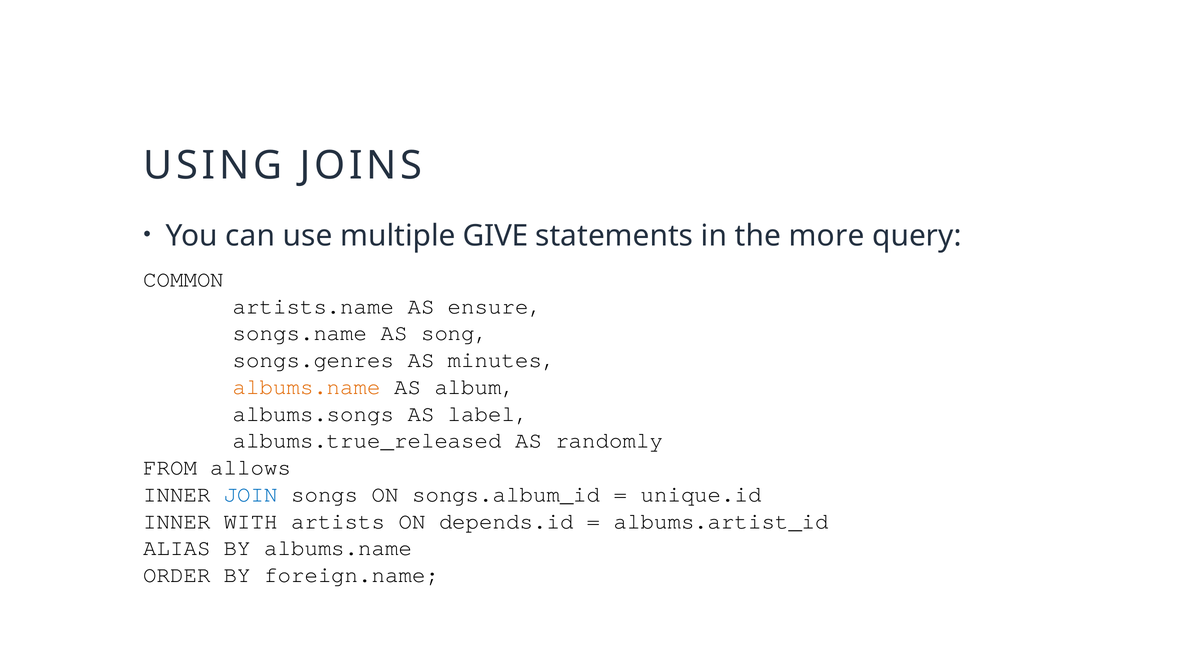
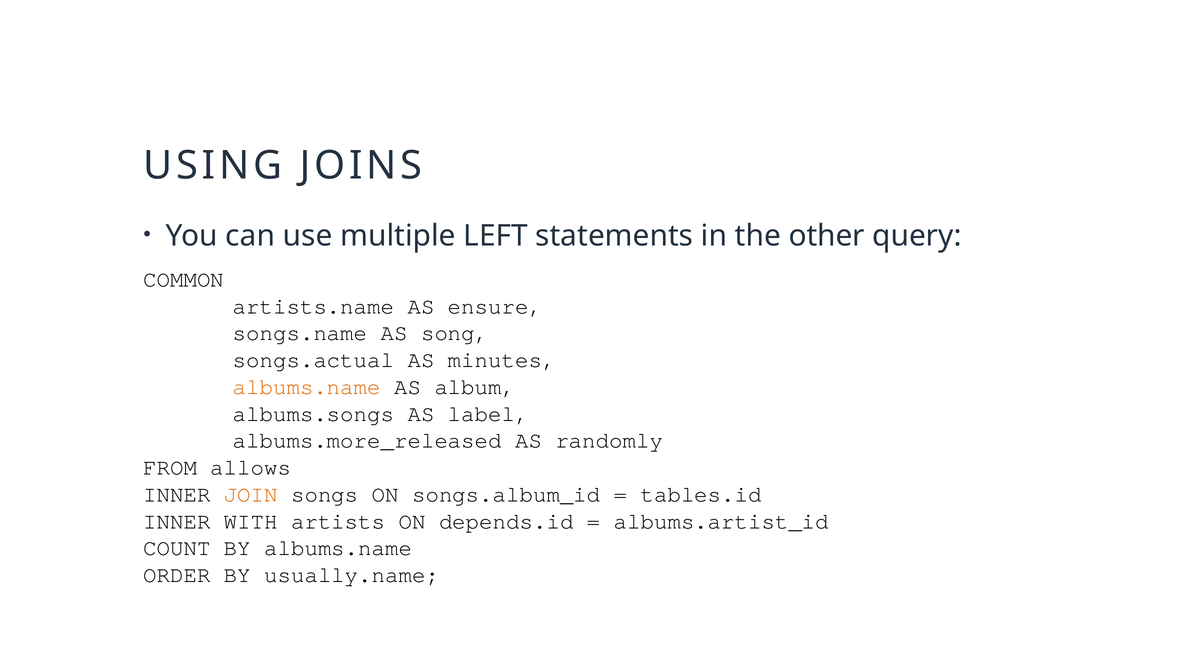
GIVE: GIVE -> LEFT
more: more -> other
songs.genres: songs.genres -> songs.actual
albums.true_released: albums.true_released -> albums.more_released
JOIN colour: blue -> orange
unique.id: unique.id -> tables.id
ALIAS: ALIAS -> COUNT
foreign.name: foreign.name -> usually.name
